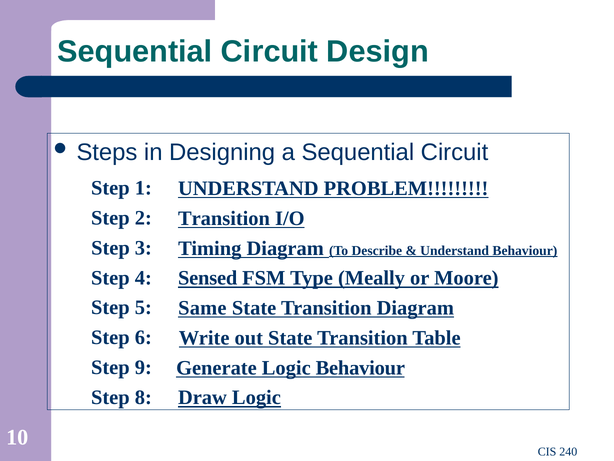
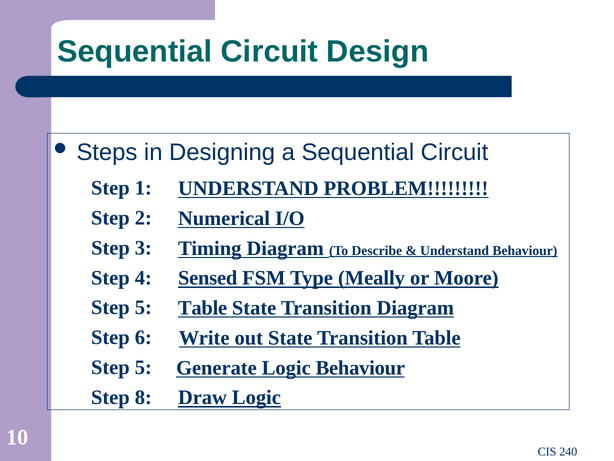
Transition at (224, 218): Transition -> Numerical
Same at (202, 308): Same -> Table
9 at (143, 367): 9 -> 5
